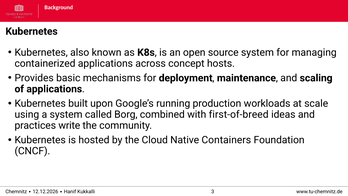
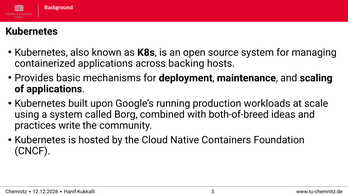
concept: concept -> backing
first-of-breed: first-of-breed -> both-of-breed
